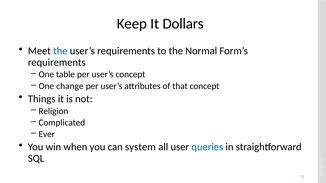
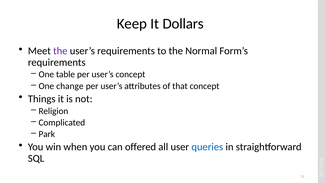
the at (60, 51) colour: blue -> purple
Ever: Ever -> Park
system: system -> offered
